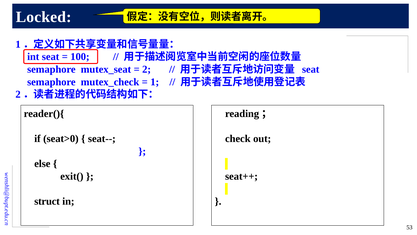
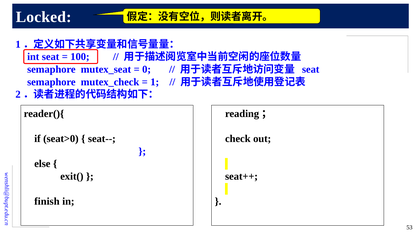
2: 2 -> 0
struct: struct -> finish
